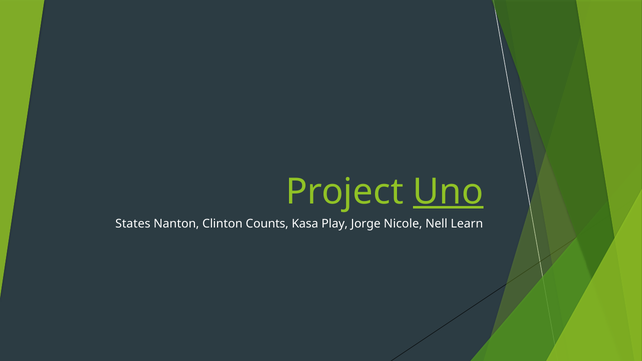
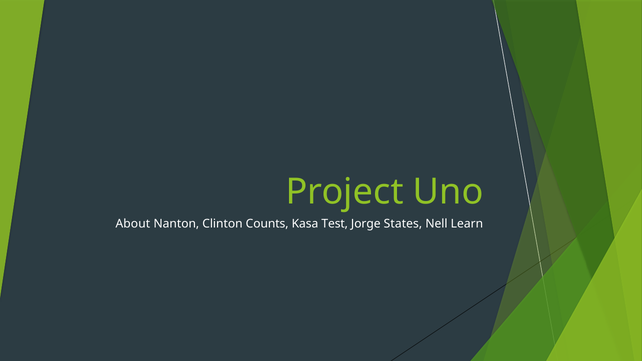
Uno underline: present -> none
States: States -> About
Play: Play -> Test
Nicole: Nicole -> States
